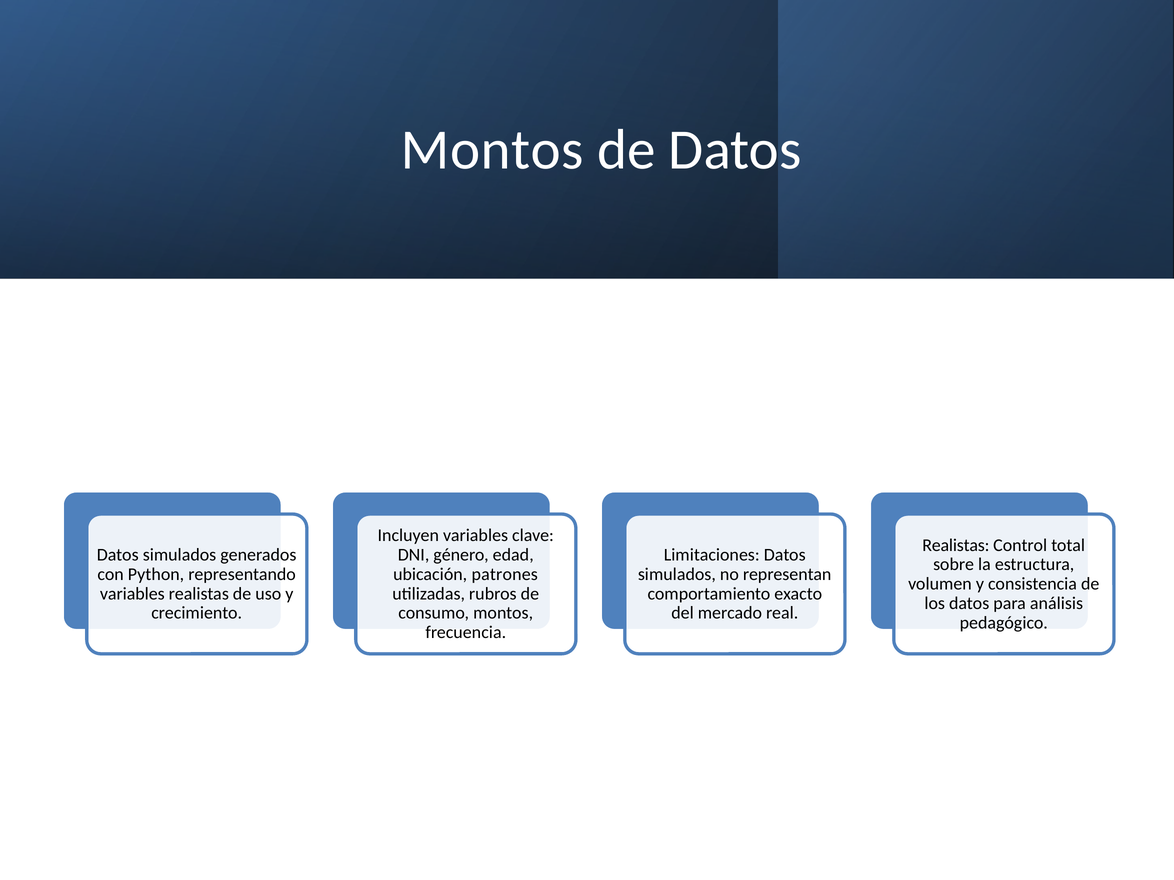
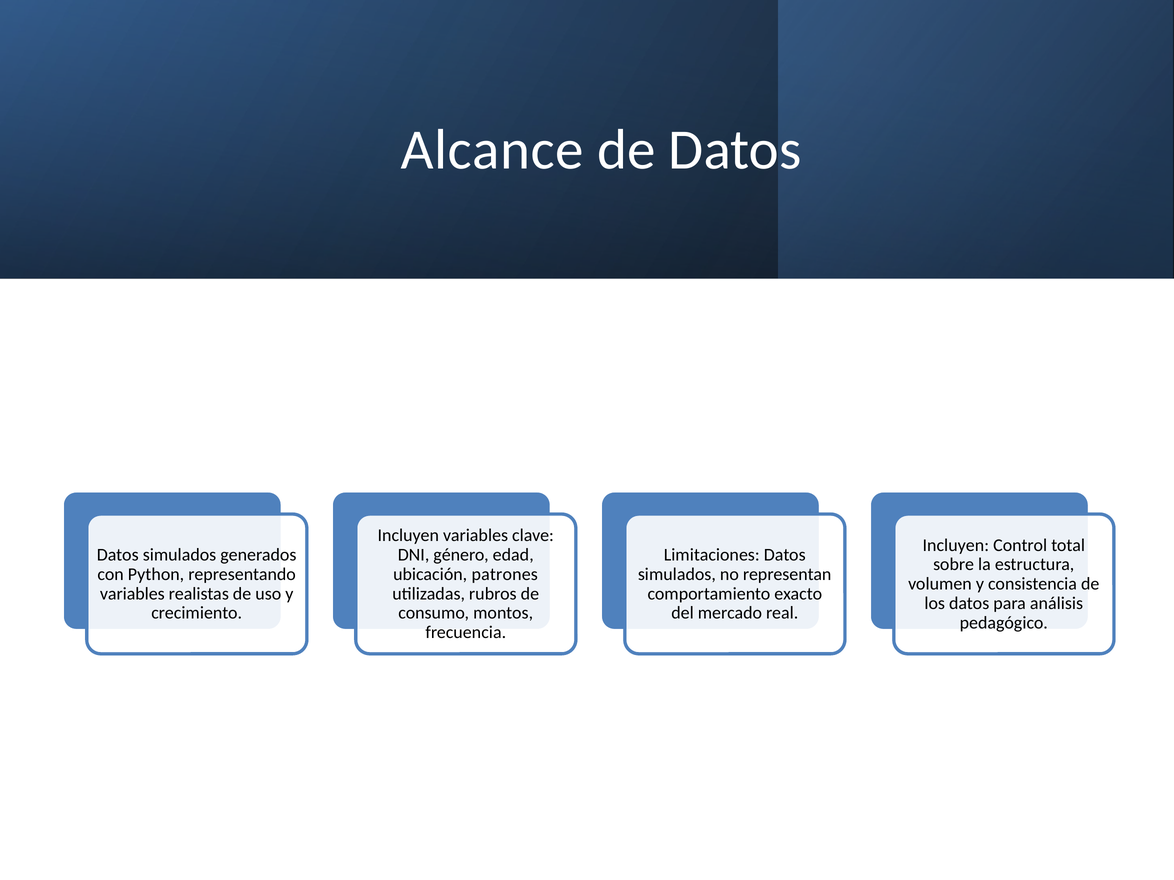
Montos at (492, 150): Montos -> Alcance
Realistas at (956, 546): Realistas -> Incluyen
